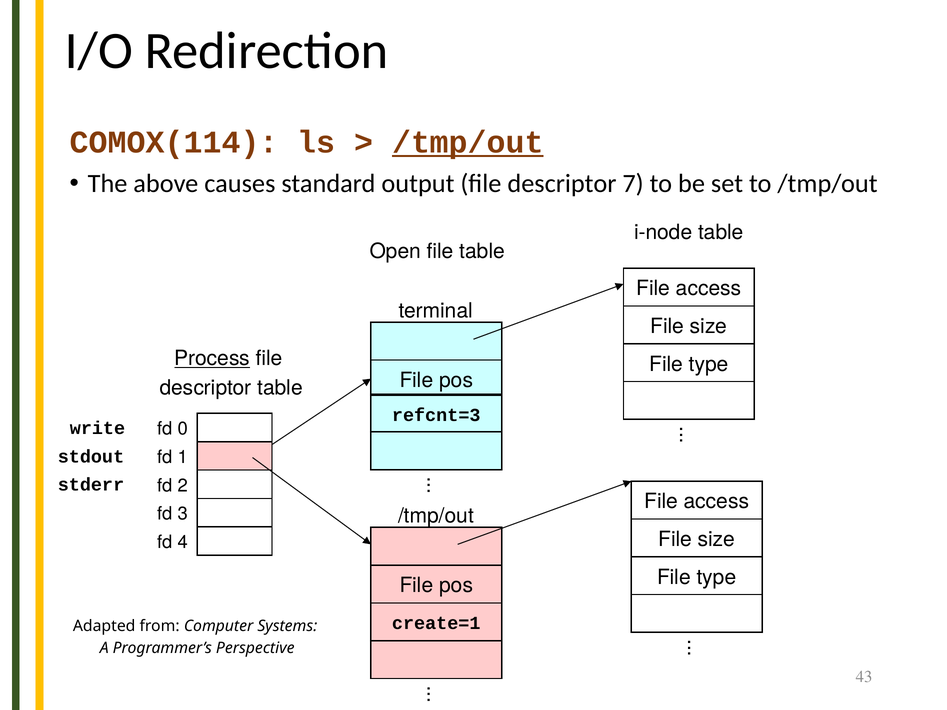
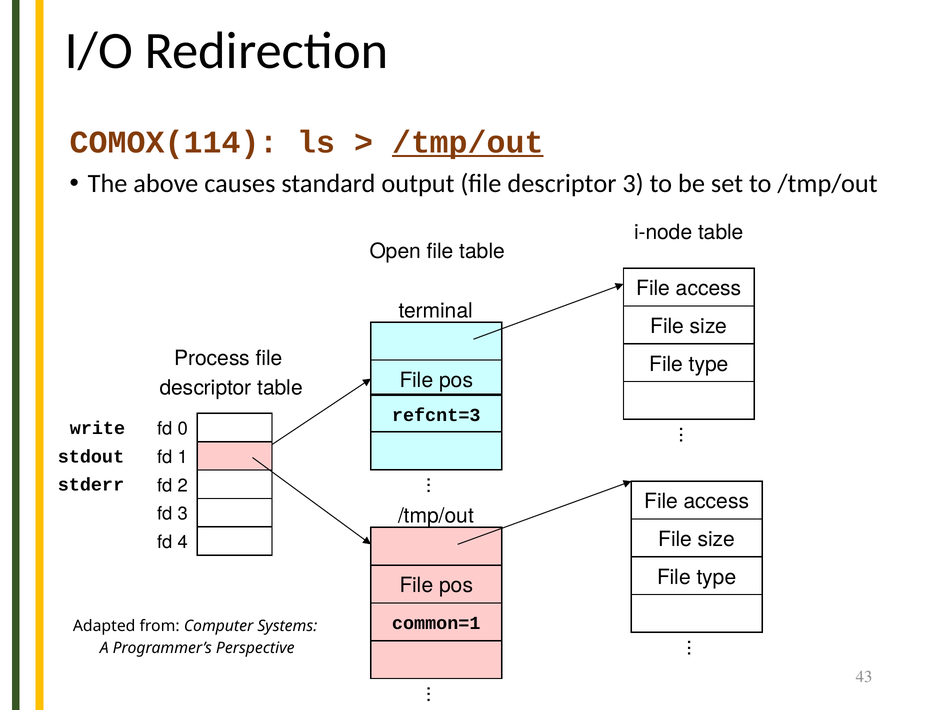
descriptor 7: 7 -> 3
Process underline: present -> none
create=1: create=1 -> common=1
